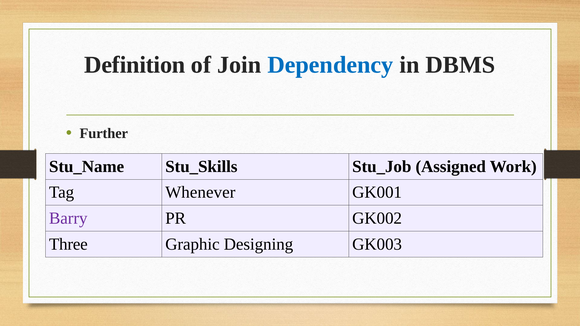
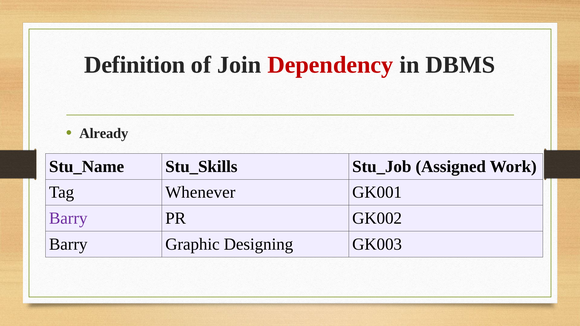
Dependency colour: blue -> red
Further: Further -> Already
Three at (68, 244): Three -> Barry
